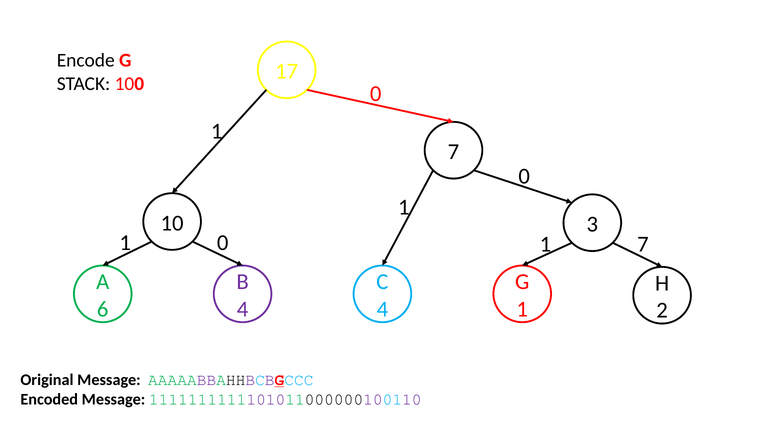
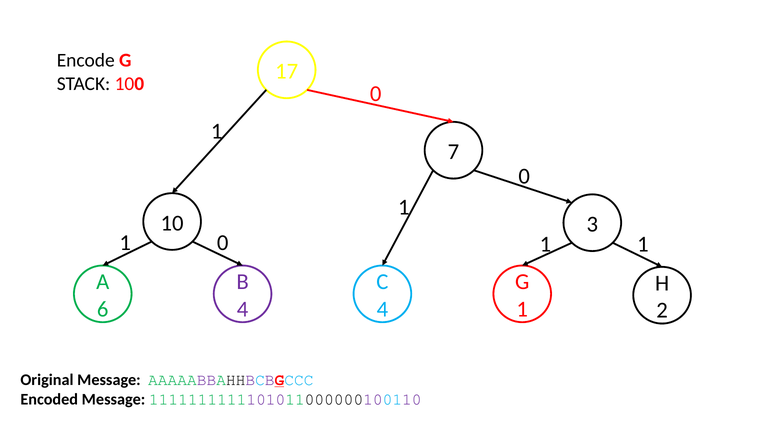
1 7: 7 -> 1
